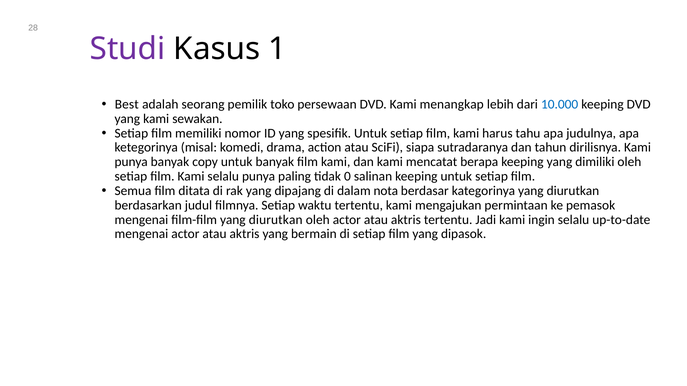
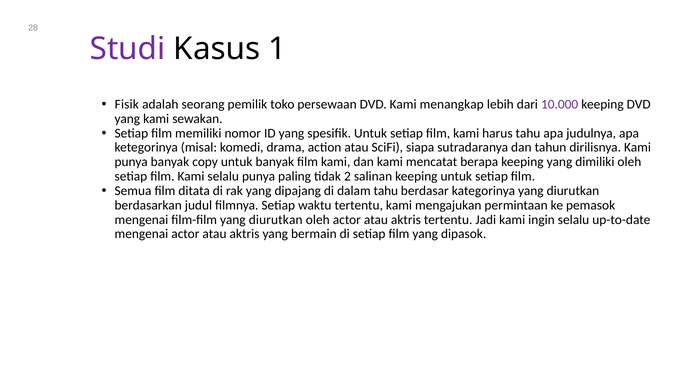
Best: Best -> Fisik
10.000 colour: blue -> purple
0: 0 -> 2
dalam nota: nota -> tahu
